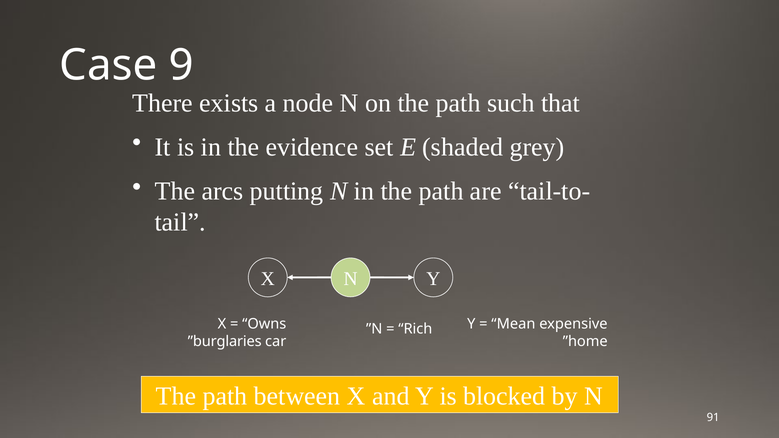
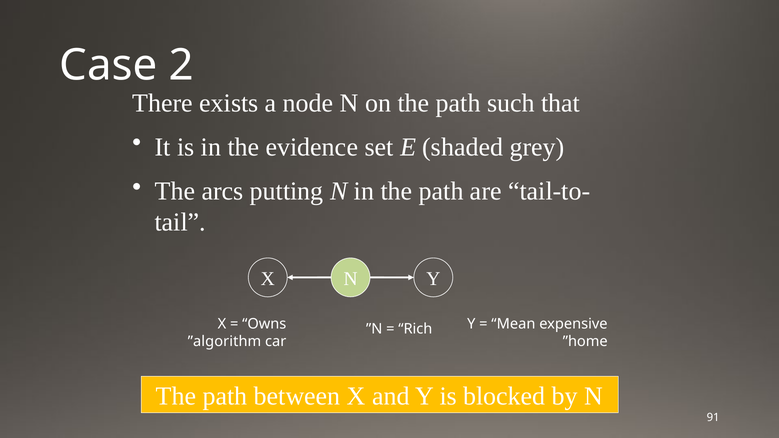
9: 9 -> 2
burglaries: burglaries -> algorithm
